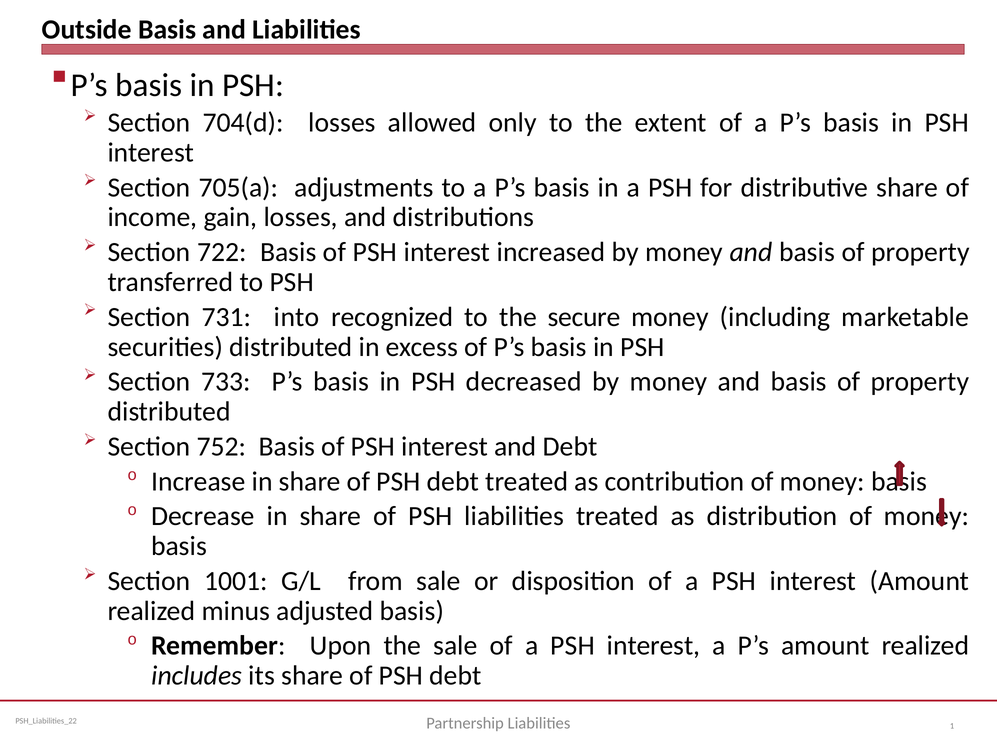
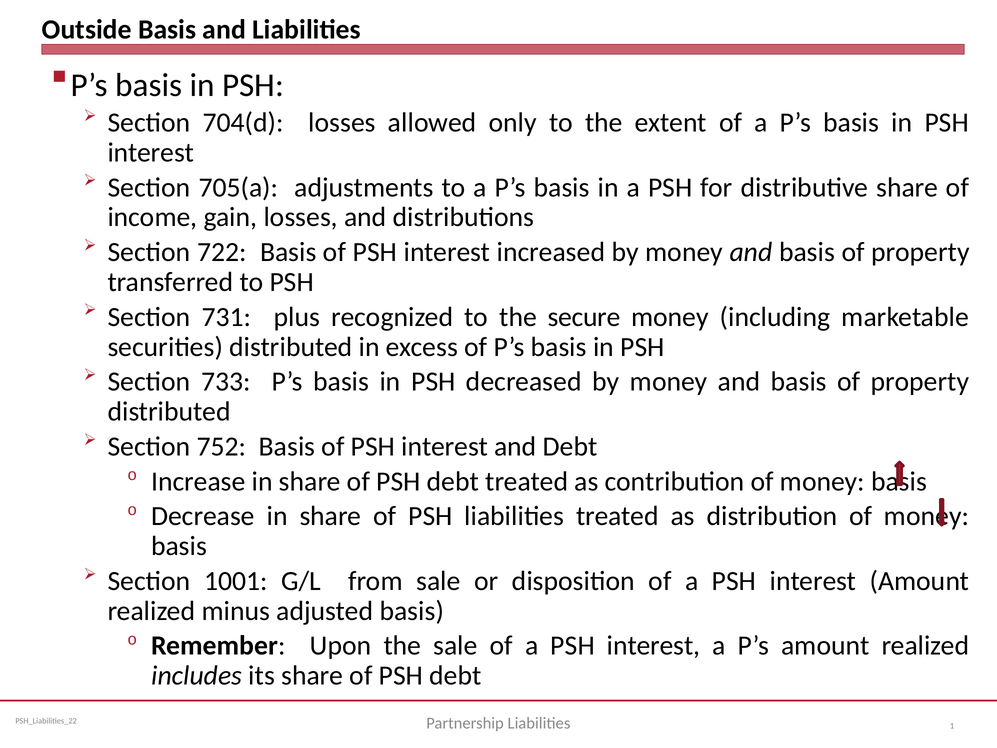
into: into -> plus
